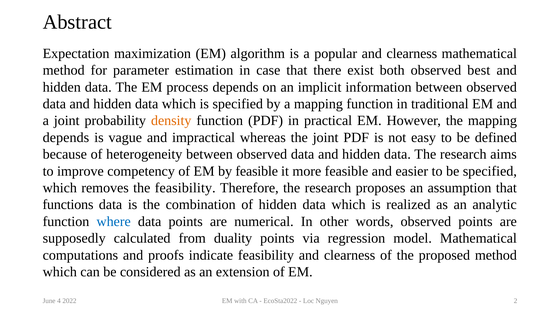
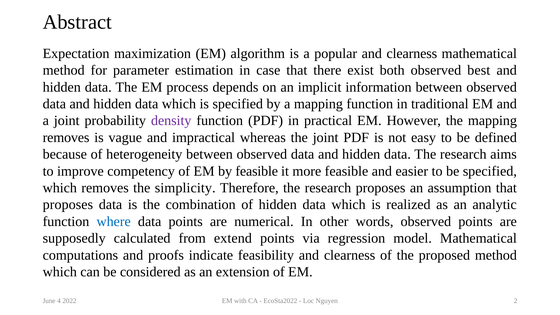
density colour: orange -> purple
depends at (66, 137): depends -> removes
the feasibility: feasibility -> simplicity
functions at (68, 205): functions -> proposes
duality: duality -> extend
